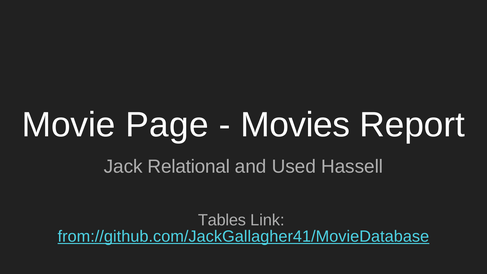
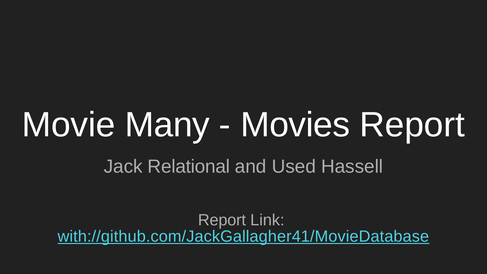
Page: Page -> Many
Tables at (222, 220): Tables -> Report
from://github.com/JackGallagher41/MovieDatabase: from://github.com/JackGallagher41/MovieDatabase -> with://github.com/JackGallagher41/MovieDatabase
